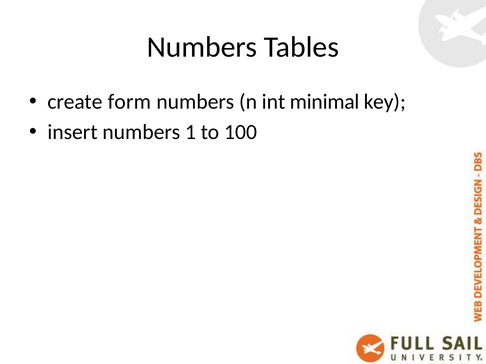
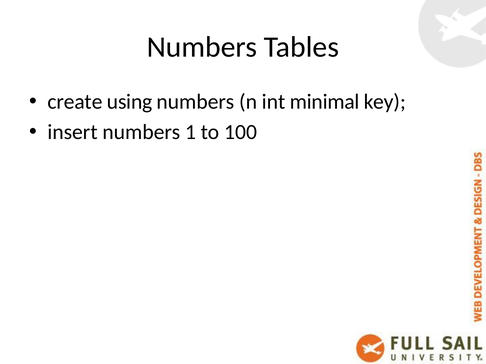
form: form -> using
